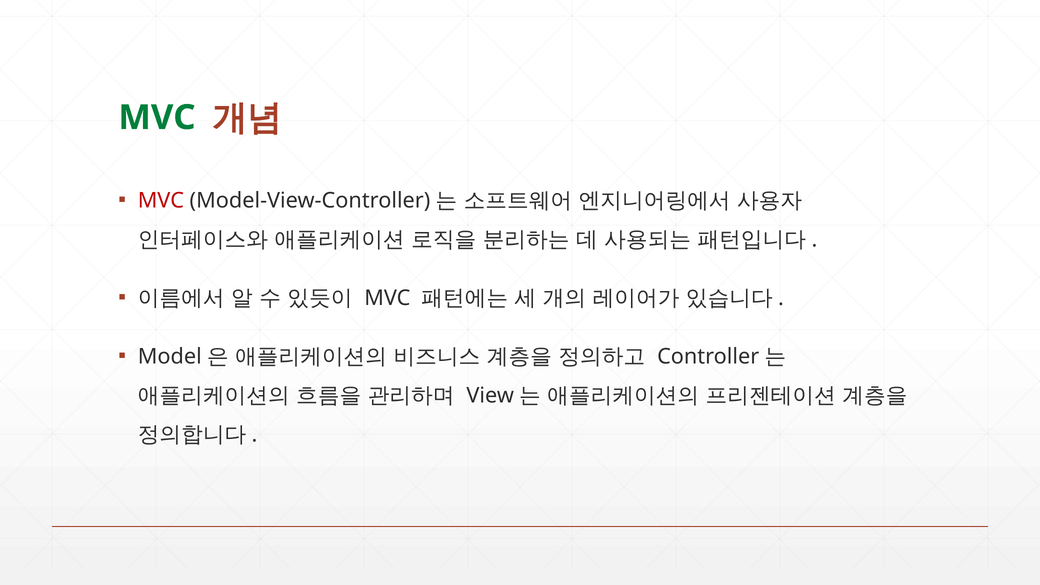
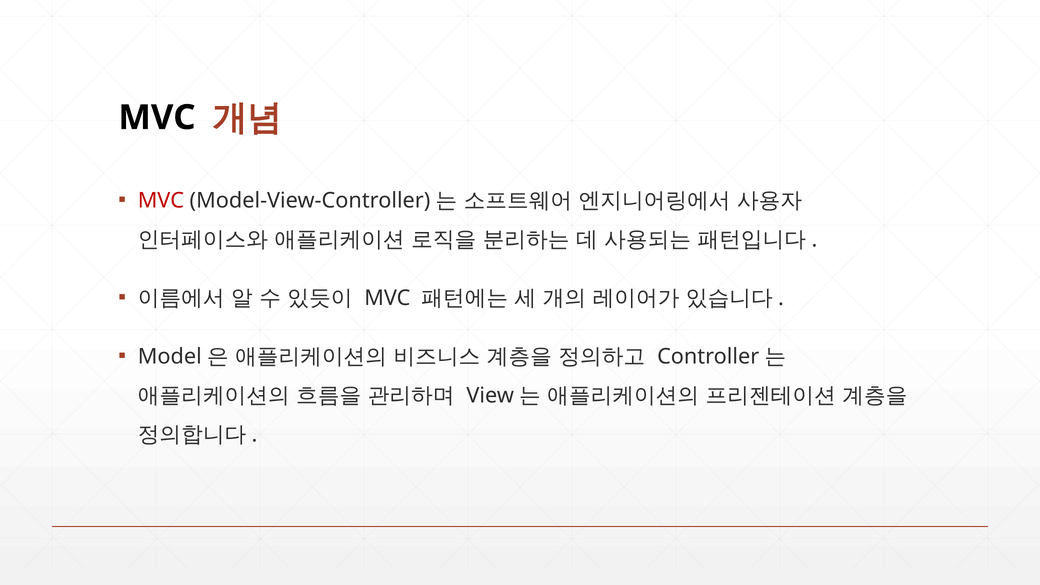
MVC at (157, 118) colour: green -> black
